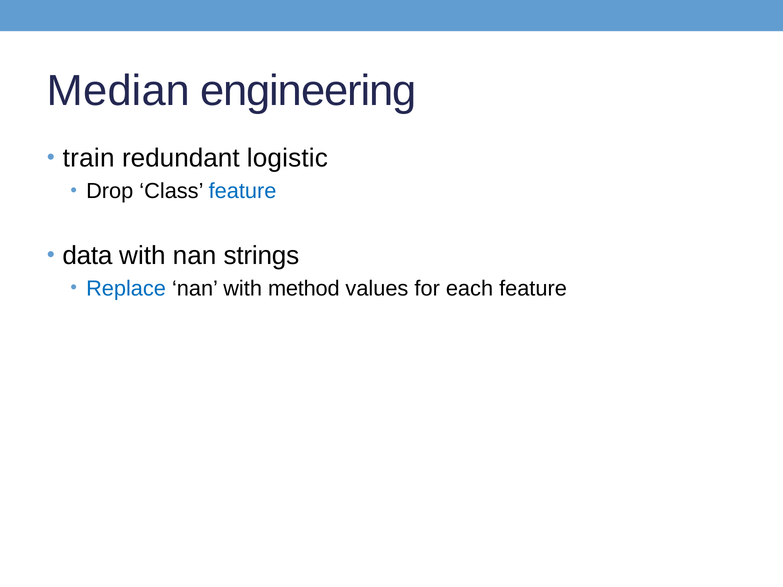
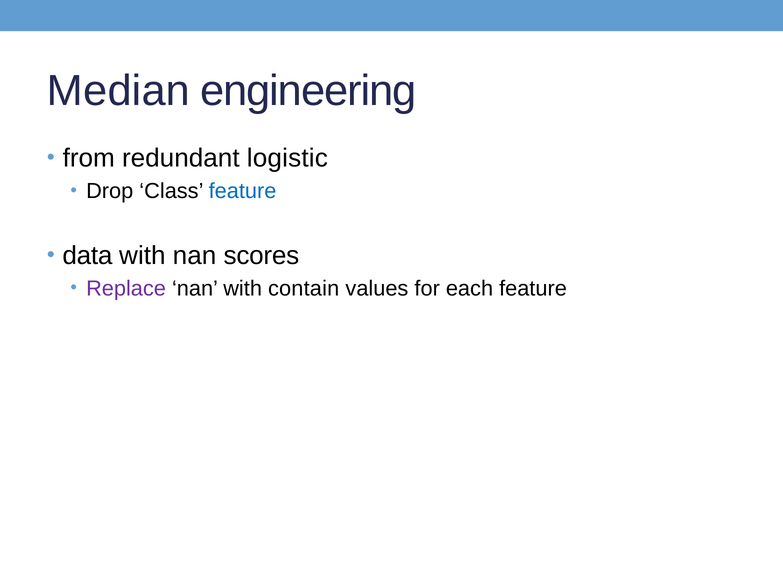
train: train -> from
strings: strings -> scores
Replace colour: blue -> purple
method: method -> contain
